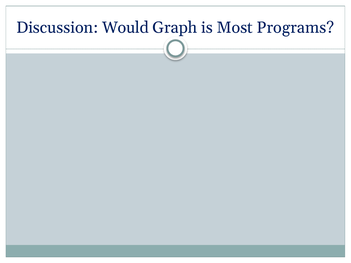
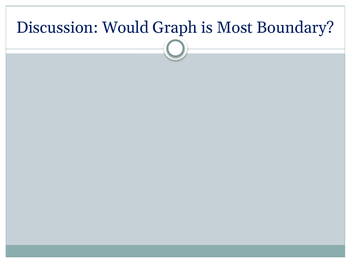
Programs: Programs -> Boundary
